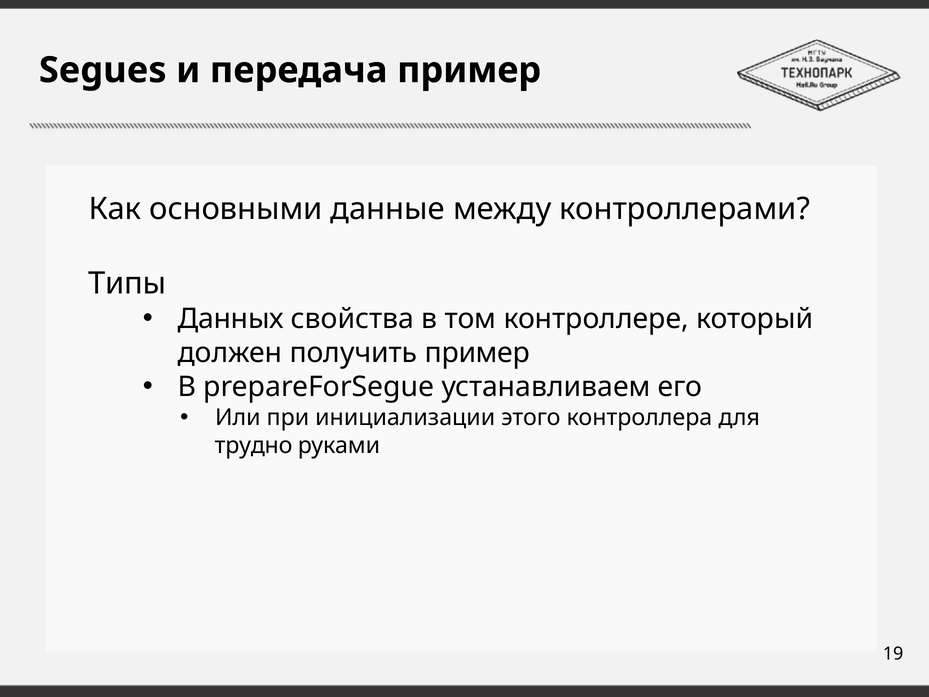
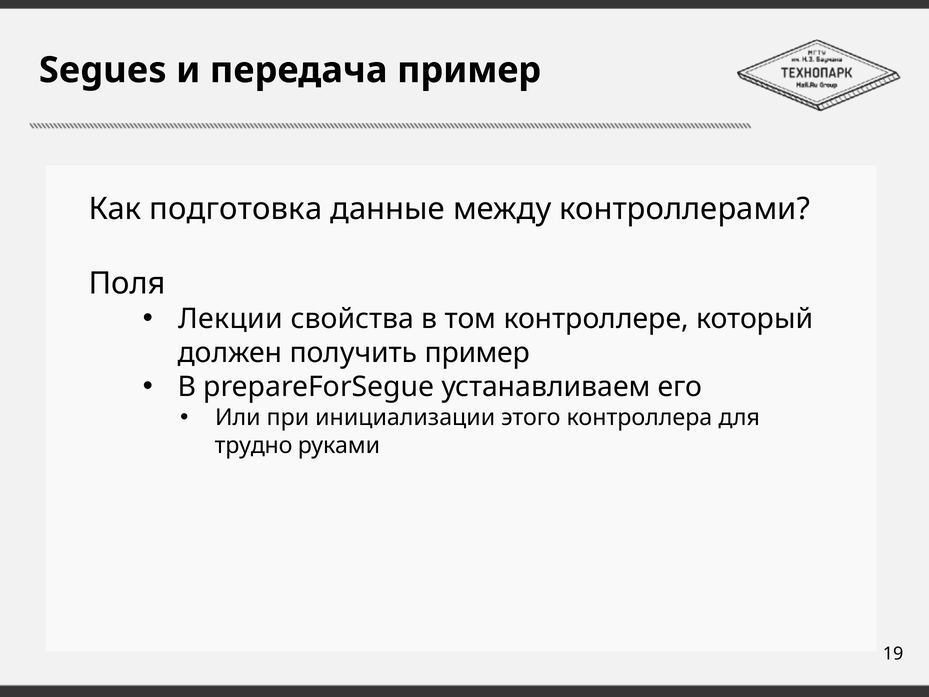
основными: основными -> подготовка
Типы: Типы -> Поля
Данных: Данных -> Лекции
